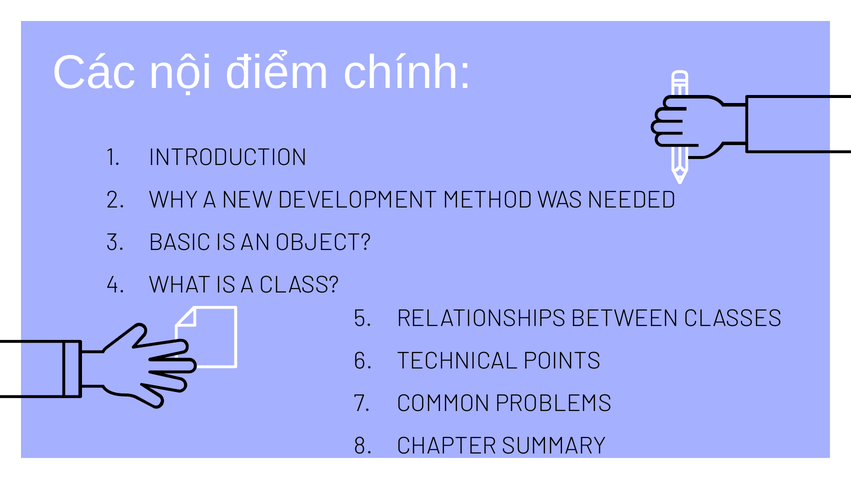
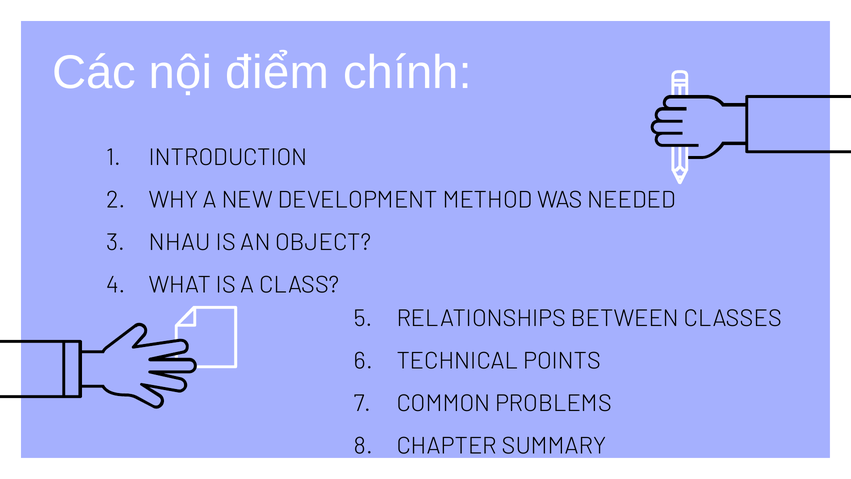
BASIC: BASIC -> NHAU
